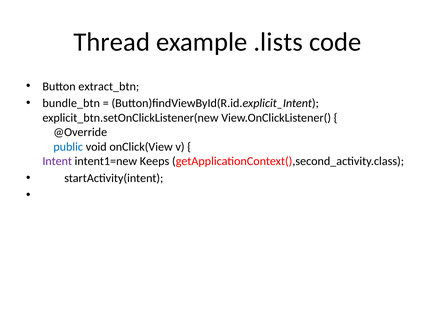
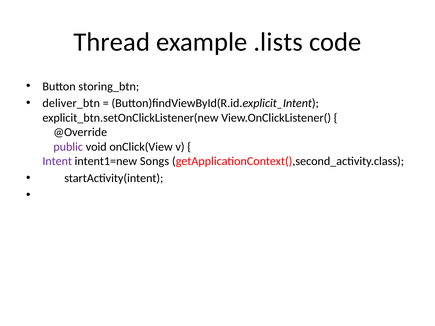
extract_btn: extract_btn -> storing_btn
bundle_btn: bundle_btn -> deliver_btn
public colour: blue -> purple
Keeps: Keeps -> Songs
